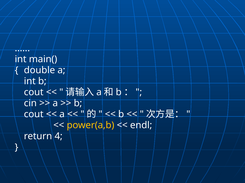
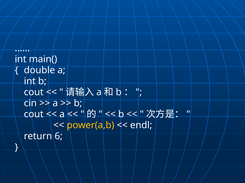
4: 4 -> 6
